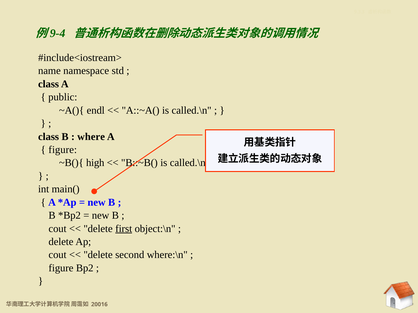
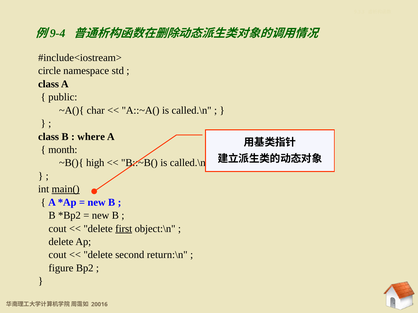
name: name -> circle
endl: endl -> char
figure at (63, 150): figure -> month
main( underline: none -> present
where:\n: where:\n -> return:\n
